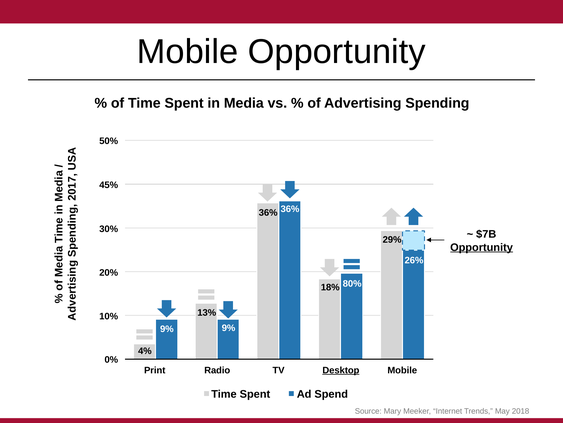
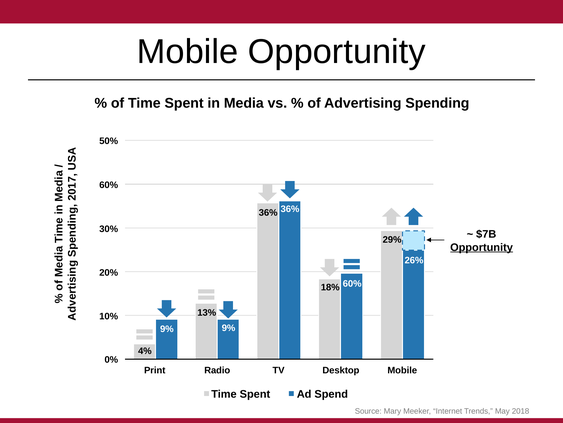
45% at (109, 185): 45% -> 60%
18% 80%: 80% -> 60%
Desktop underline: present -> none
